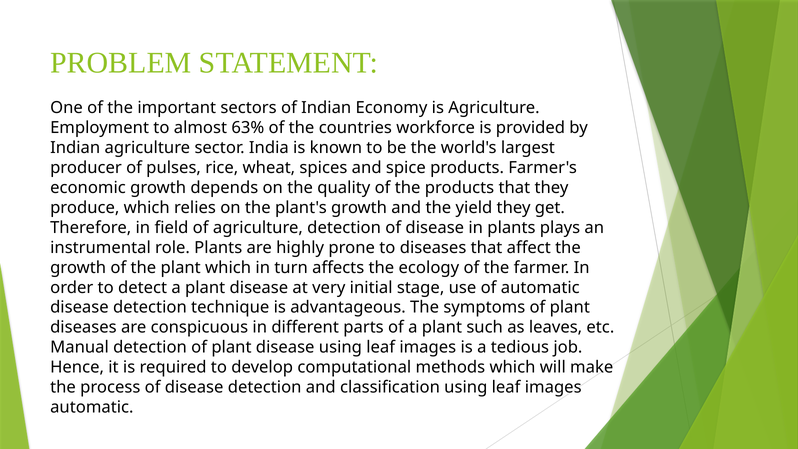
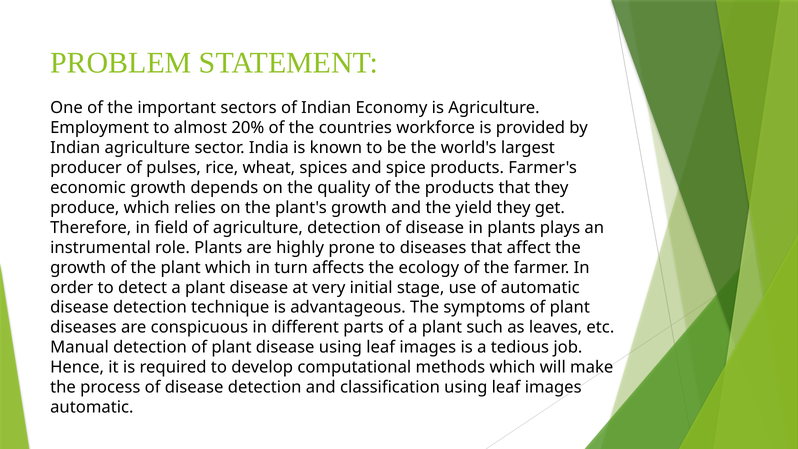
63%: 63% -> 20%
